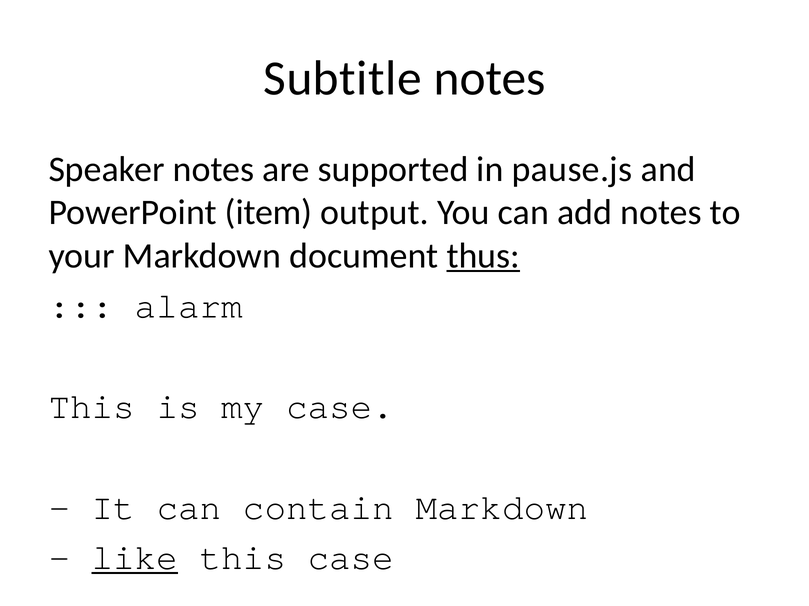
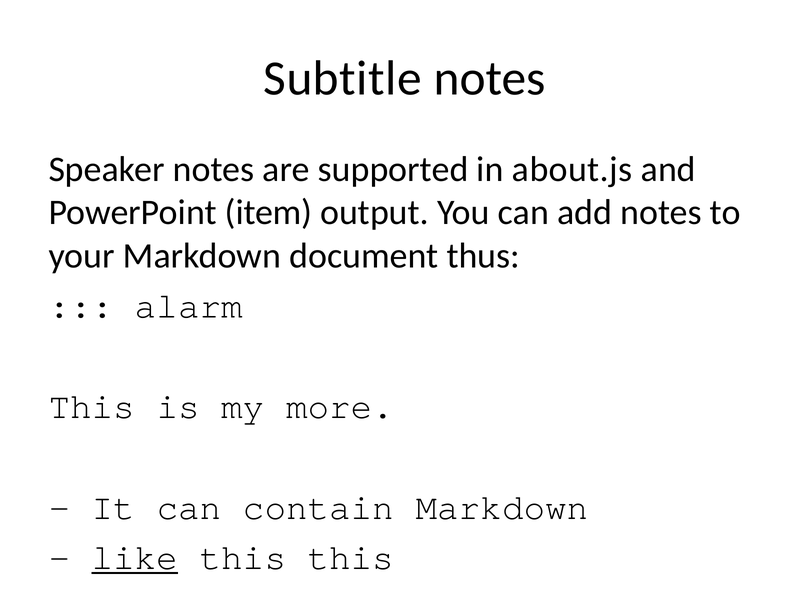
pause.js: pause.js -> about.js
thus underline: present -> none
my case: case -> more
this case: case -> this
